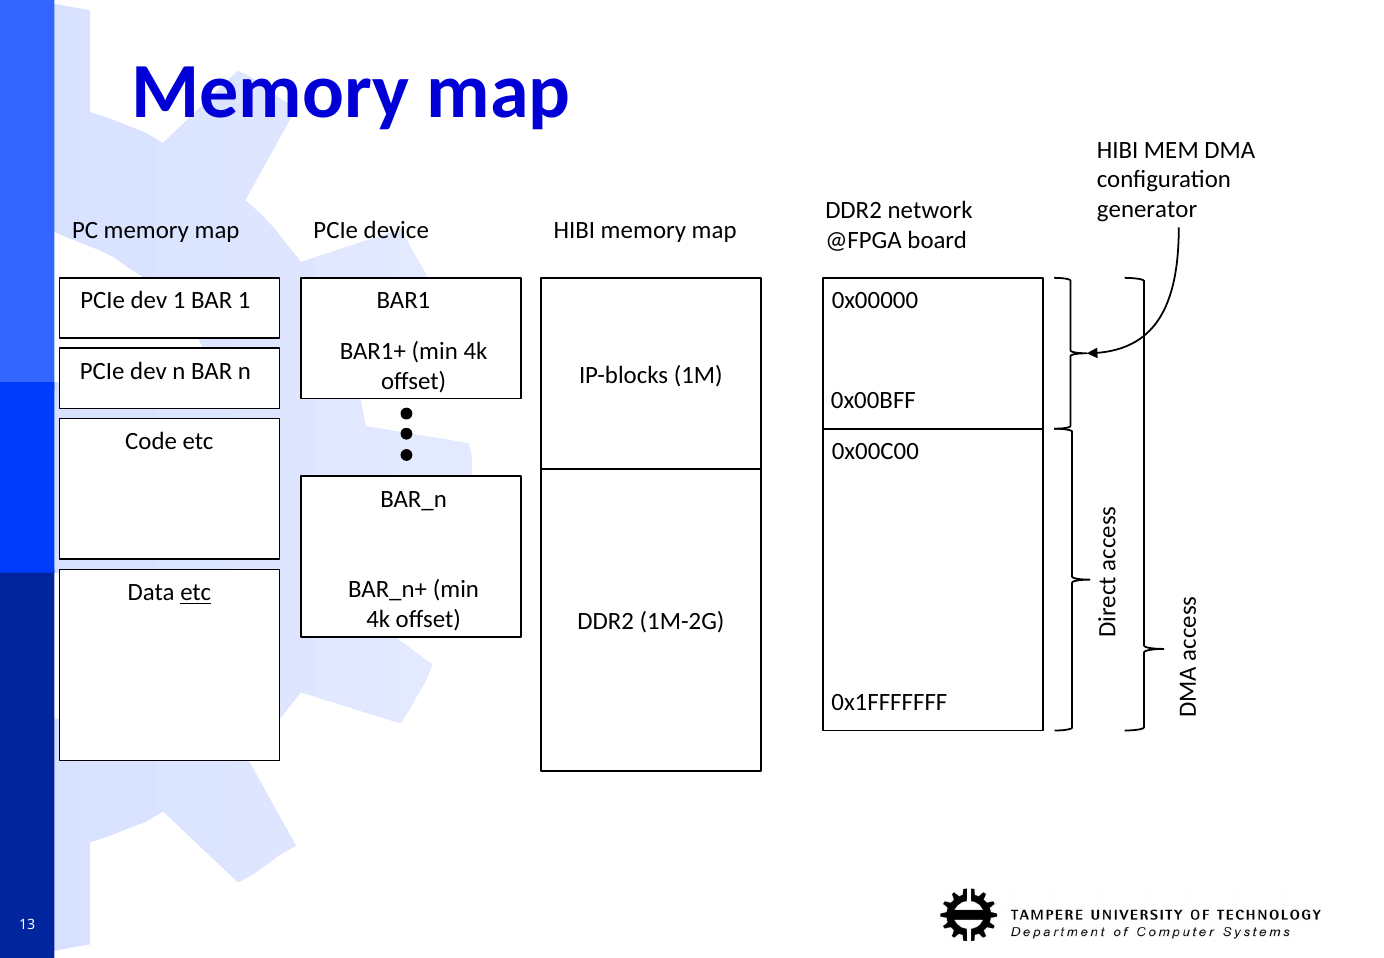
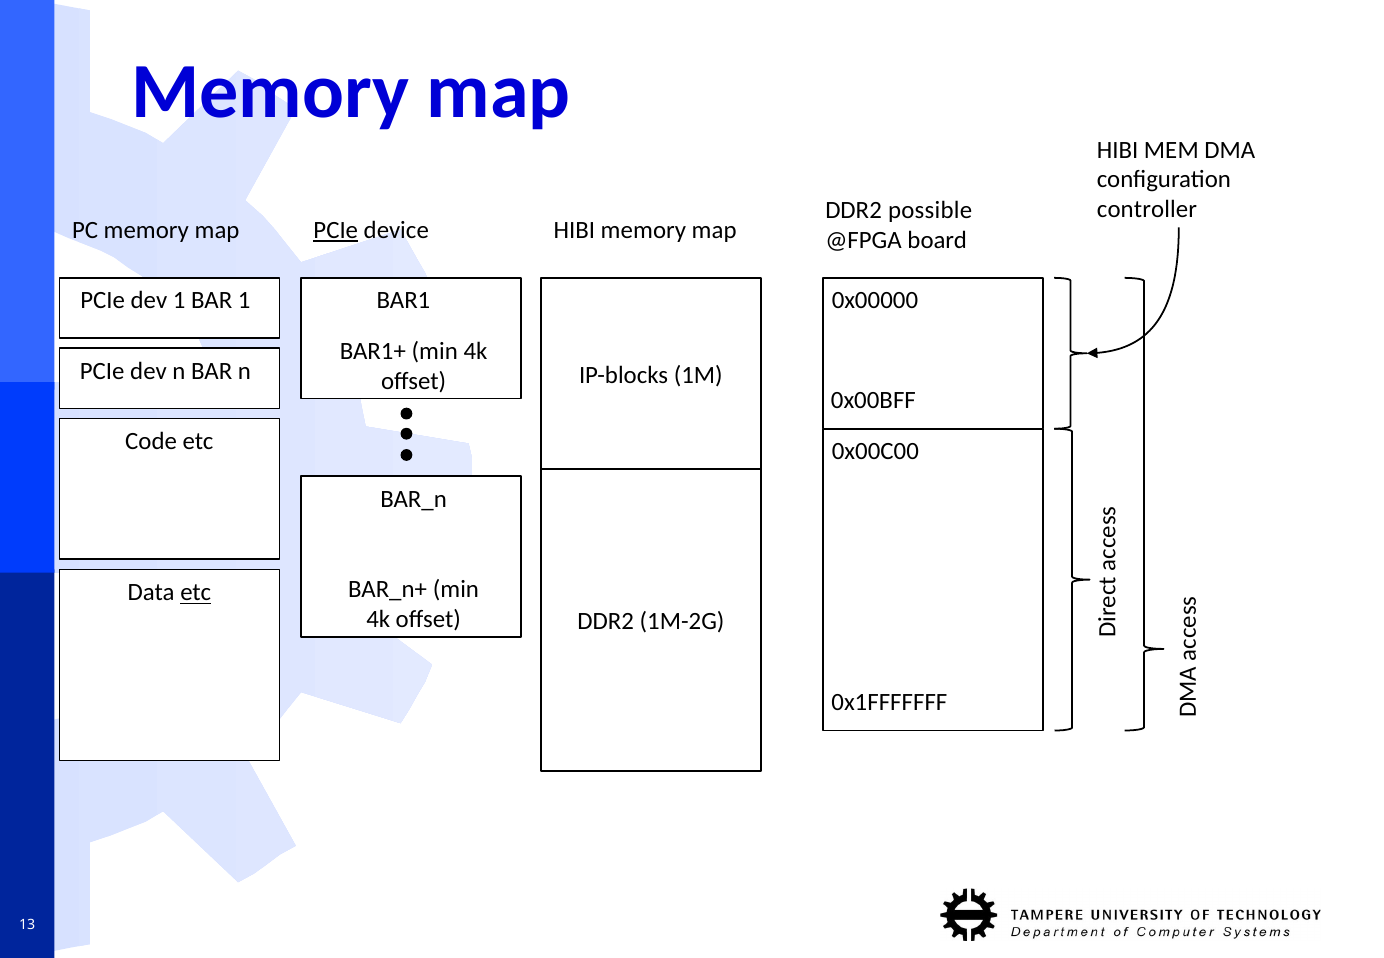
generator: generator -> controller
network: network -> possible
PCIe at (336, 230) underline: none -> present
